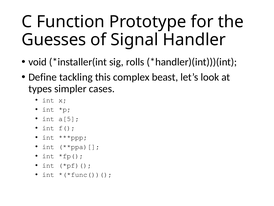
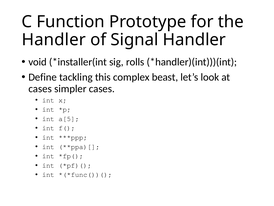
Guesses at (54, 40): Guesses -> Handler
types at (40, 89): types -> cases
